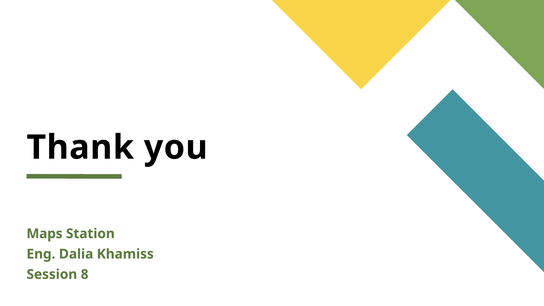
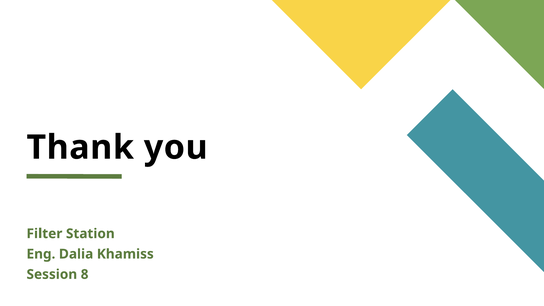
Maps: Maps -> Filter
